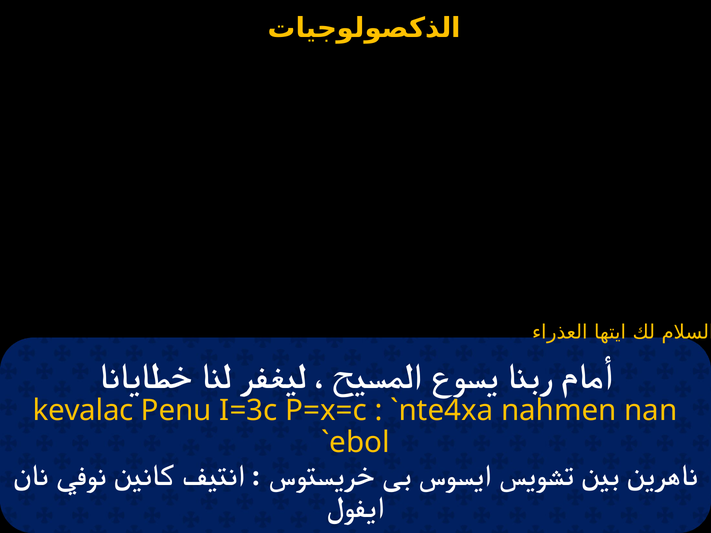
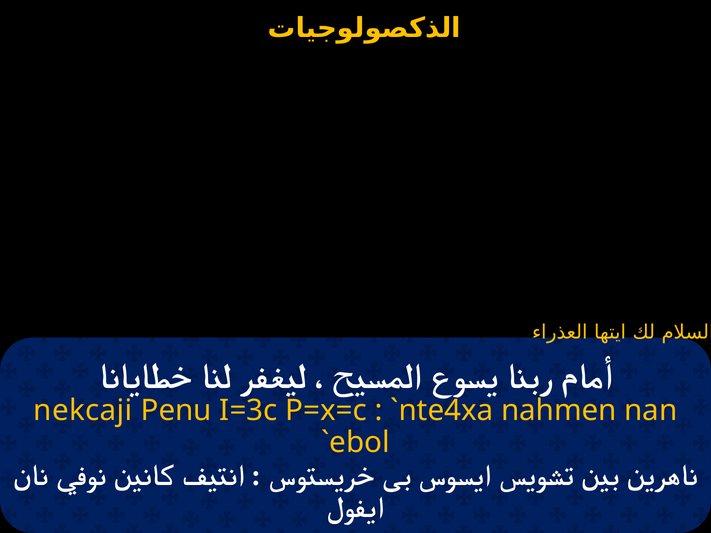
kevalac: kevalac -> nekcaji
